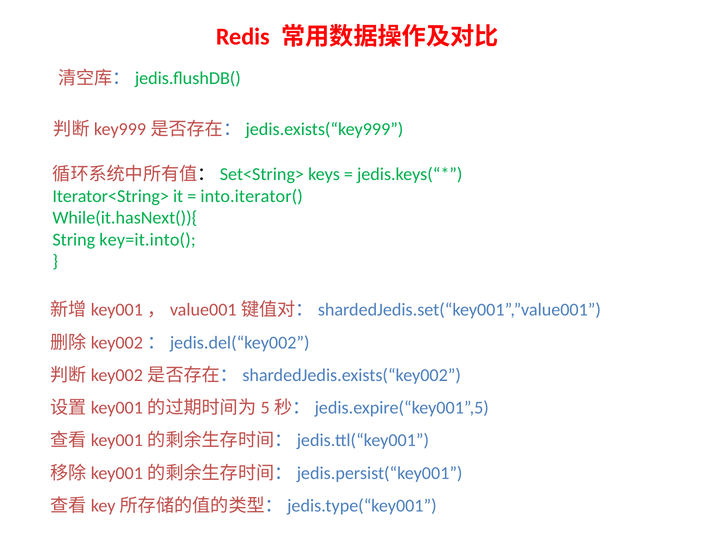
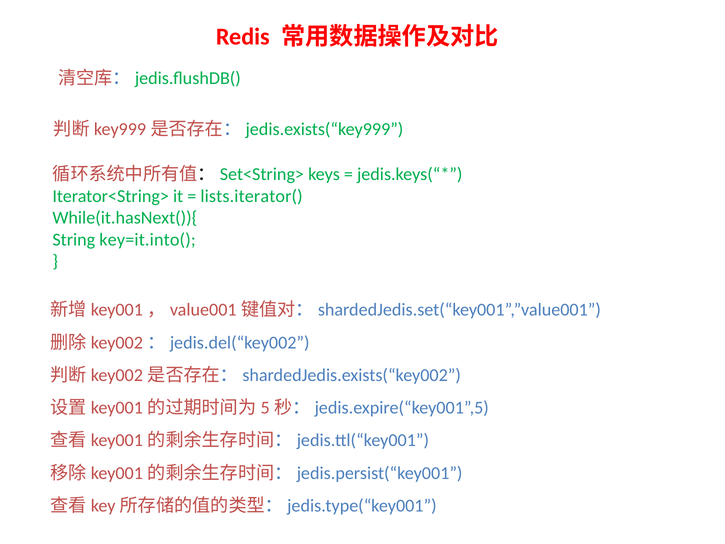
into.iterator(: into.iterator( -> lists.iterator(
